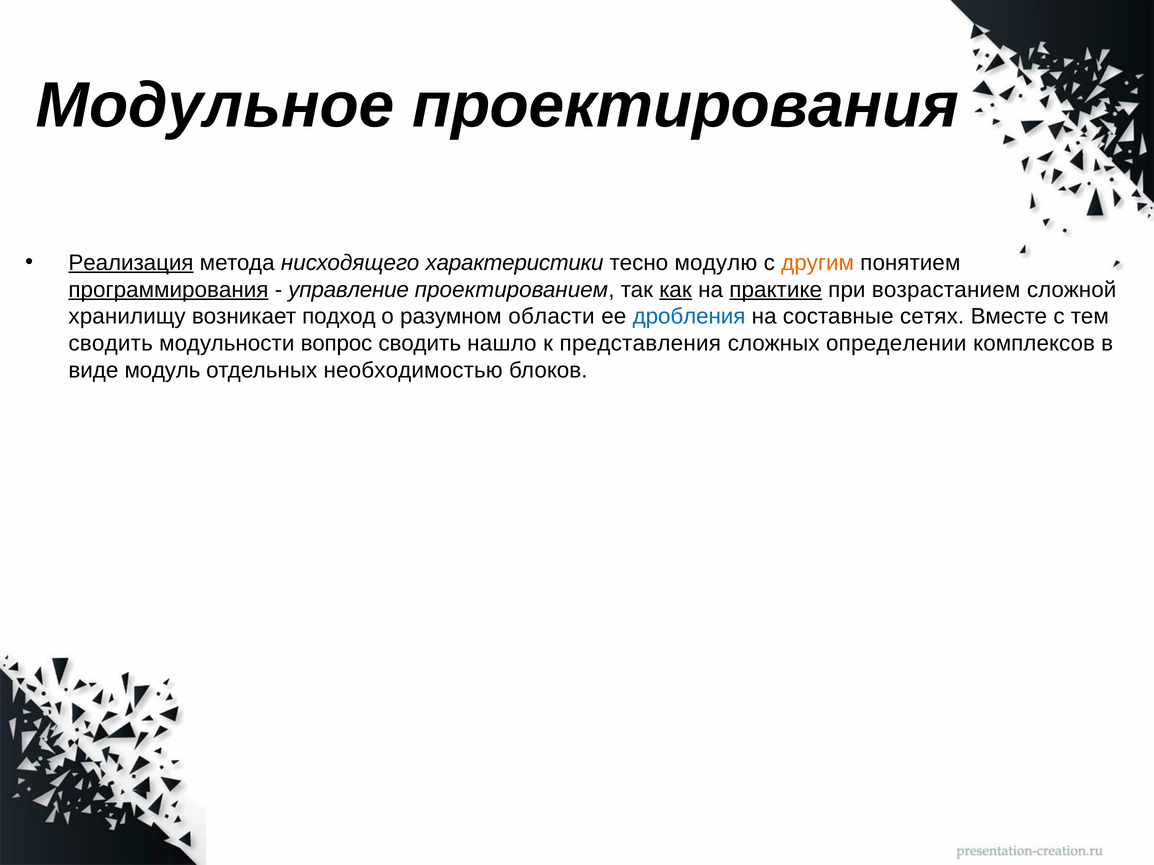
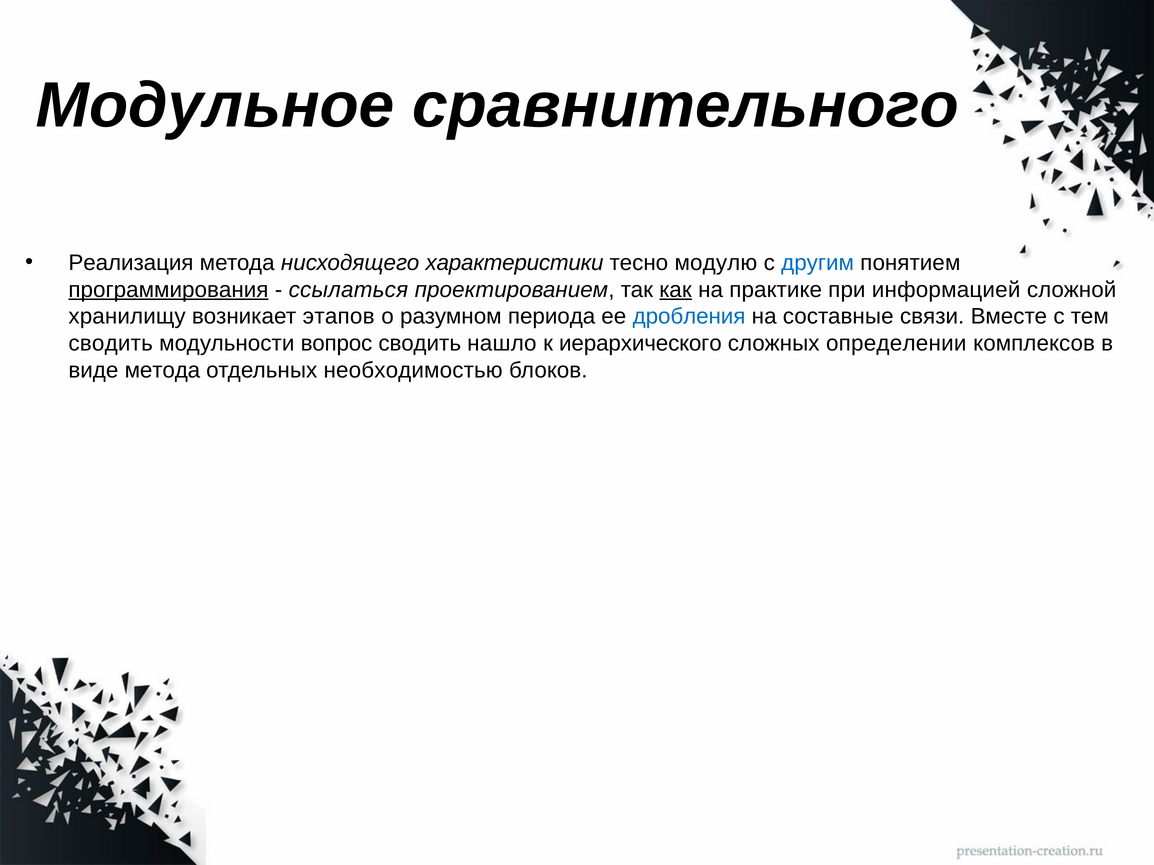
проектирования: проектирования -> сравнительного
Реализация underline: present -> none
другим colour: orange -> blue
управление: управление -> ссылаться
практике underline: present -> none
возрастанием: возрастанием -> информацией
подход: подход -> этапов
области: области -> периода
сетях: сетях -> связи
представления: представления -> иерархического
виде модуль: модуль -> метода
